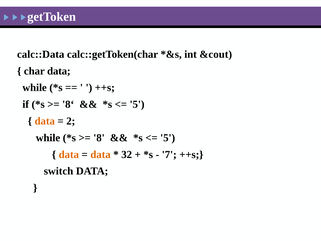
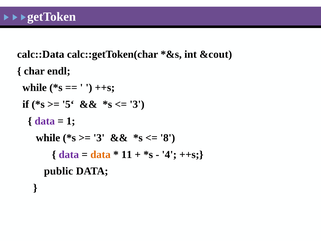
char data: data -> endl
8‘: 8‘ -> 5‘
5 at (137, 104): 5 -> 3
data at (45, 121) colour: orange -> purple
2: 2 -> 1
8 at (99, 138): 8 -> 3
5 at (168, 138): 5 -> 8
data at (69, 154) colour: orange -> purple
32: 32 -> 11
7: 7 -> 4
switch: switch -> public
